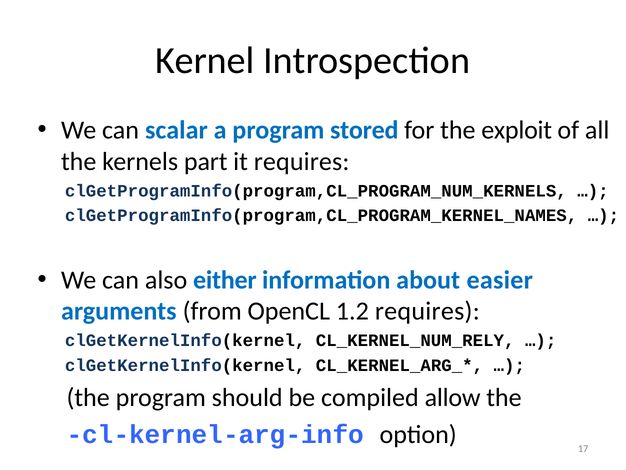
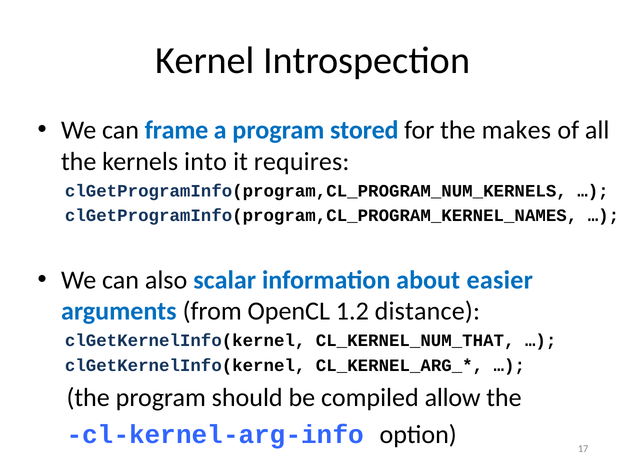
scalar: scalar -> frame
exploit: exploit -> makes
part: part -> into
either: either -> scalar
1.2 requires: requires -> distance
CL_KERNEL_NUM_RELY: CL_KERNEL_NUM_RELY -> CL_KERNEL_NUM_THAT
